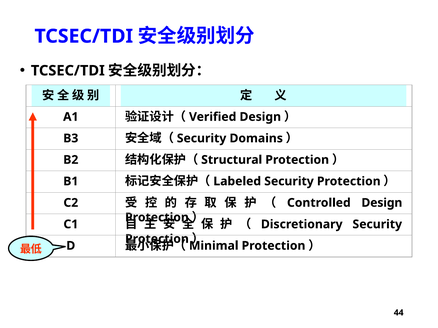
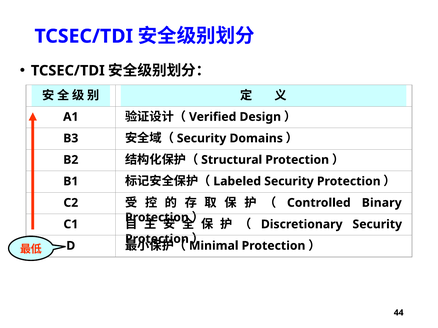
Design at (382, 203): Design -> Binary
